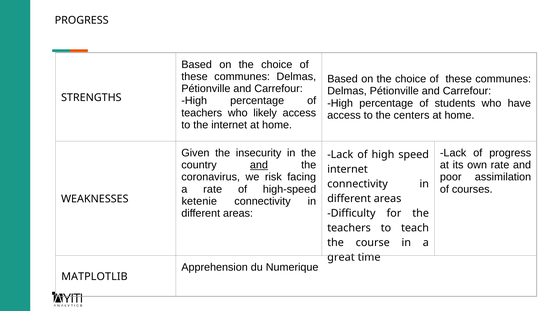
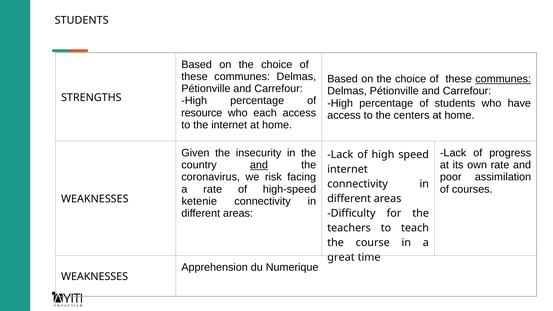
PROGRESS at (82, 20): PROGRESS -> STUDENTS
communes at (503, 79) underline: none -> present
teachers at (202, 113): teachers -> resource
likely: likely -> each
MATPLOTLIB at (94, 277): MATPLOTLIB -> WEAKNESSES
